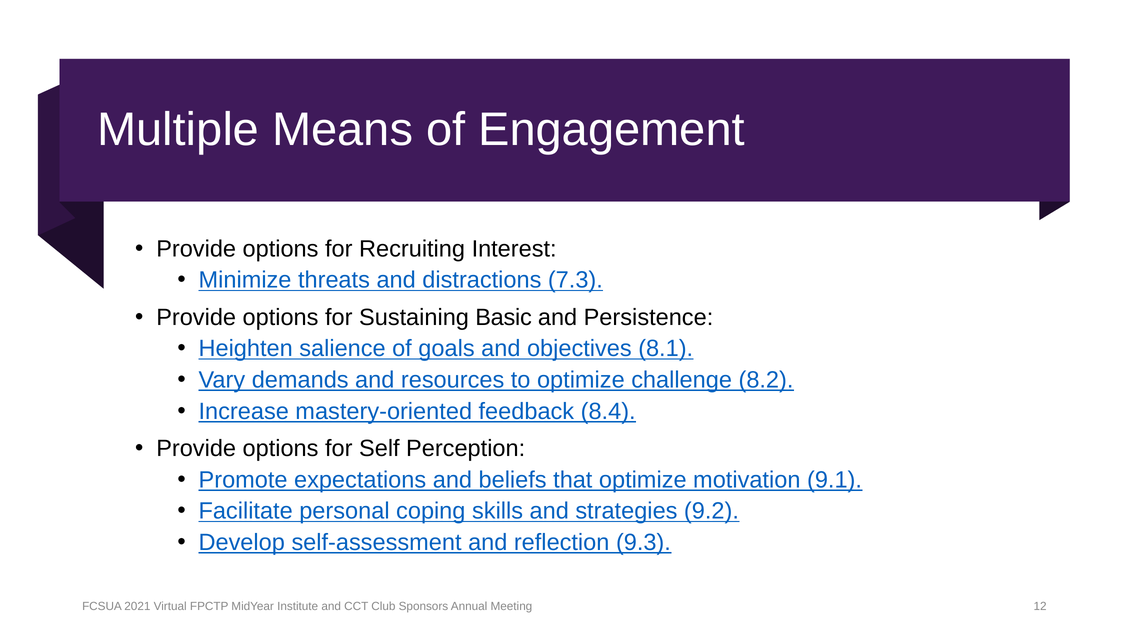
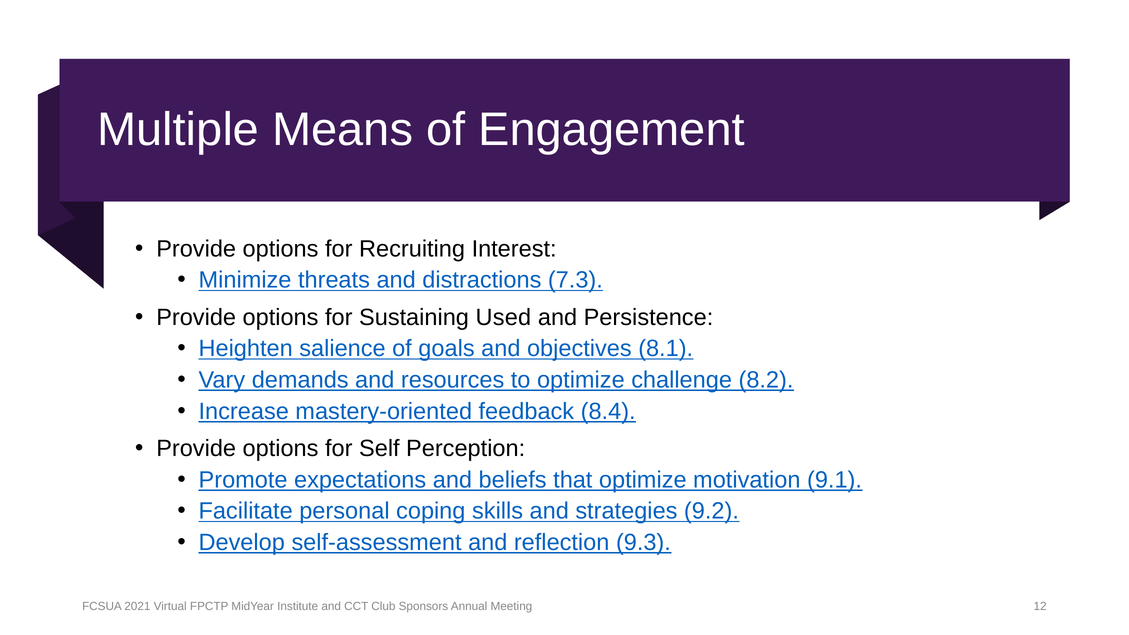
Basic: Basic -> Used
